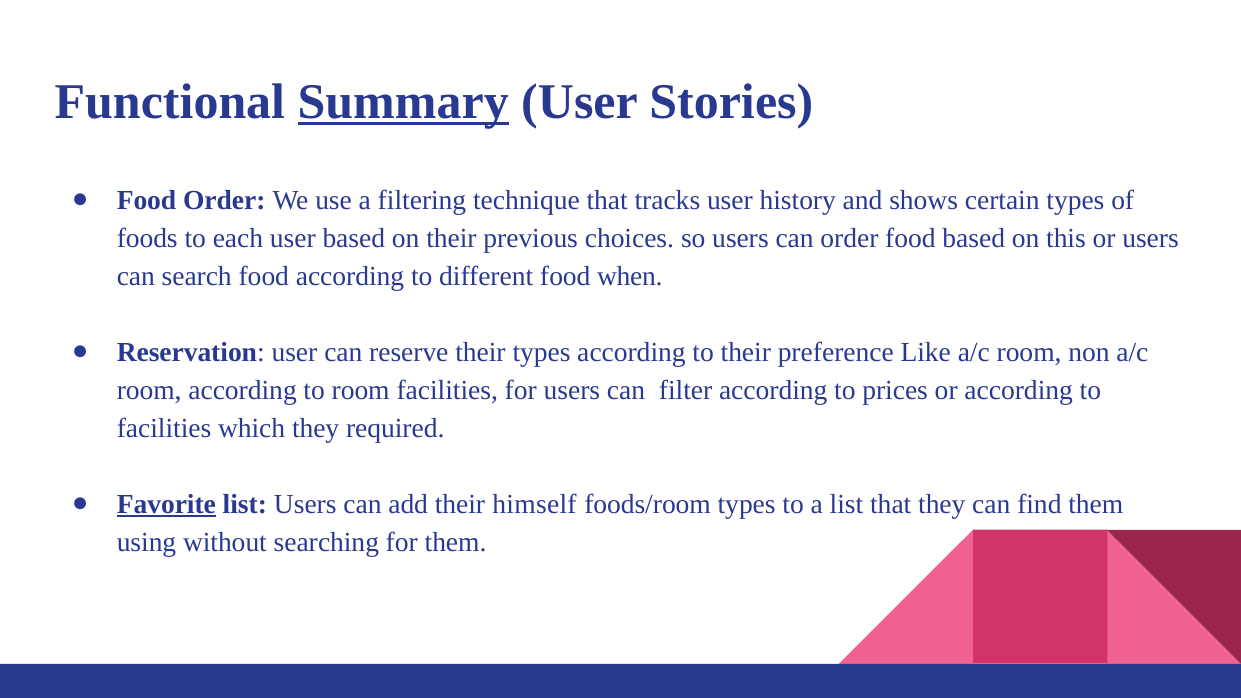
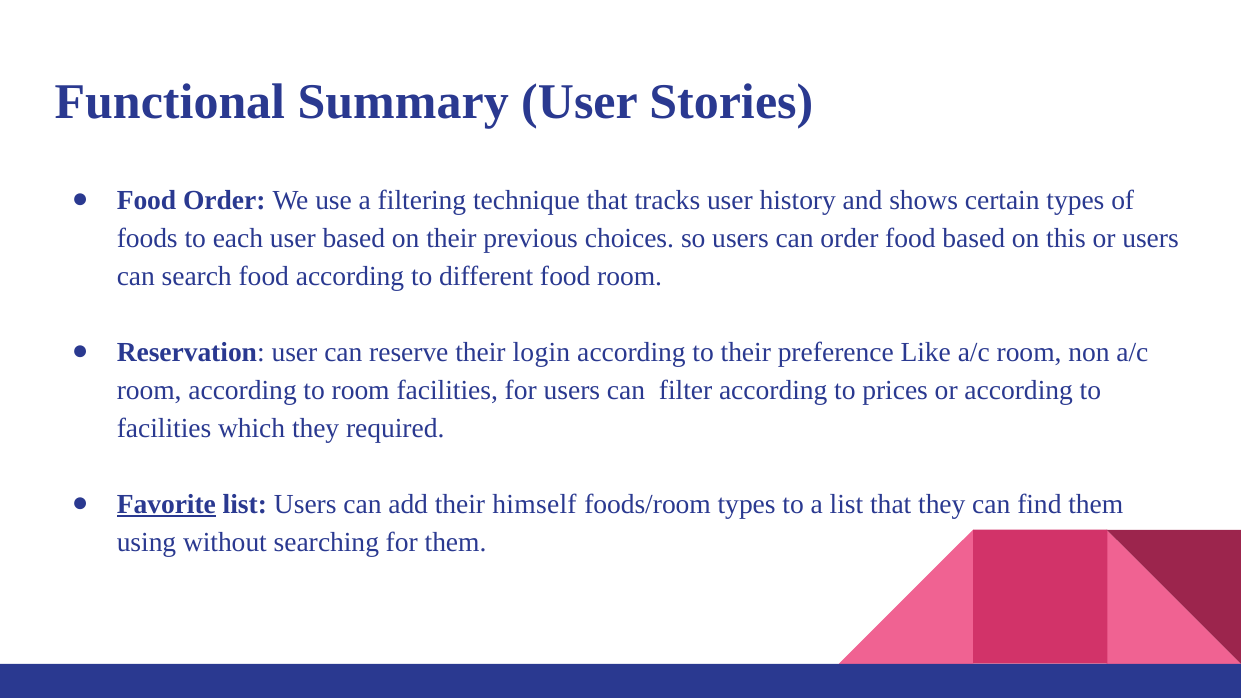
Summary underline: present -> none
food when: when -> room
their types: types -> login
